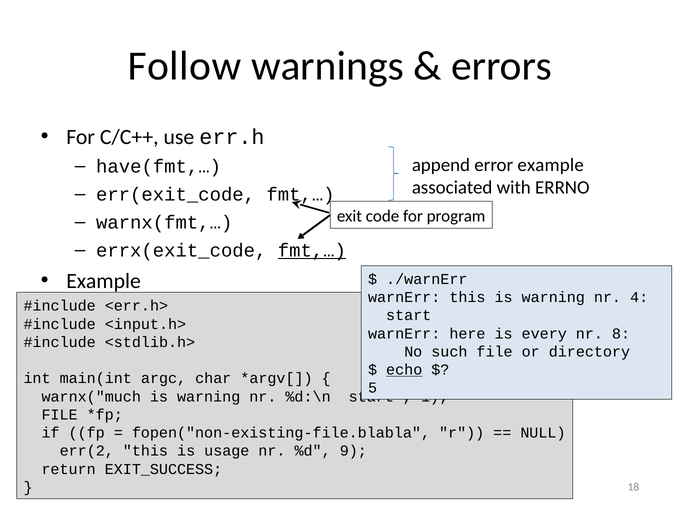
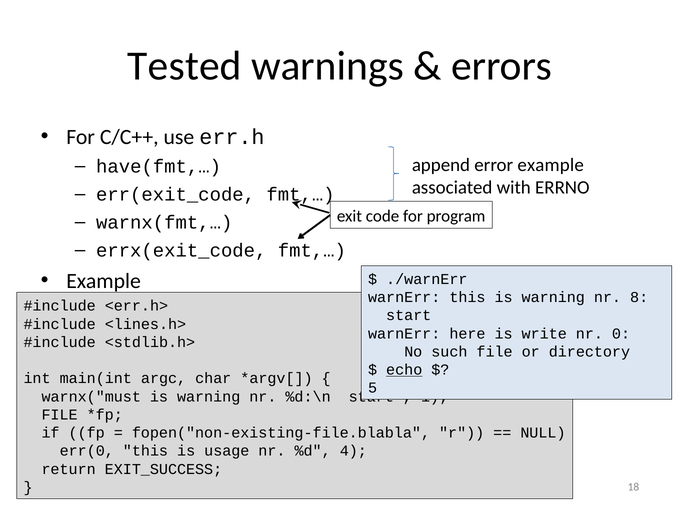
Follow: Follow -> Tested
fmt,… at (312, 250) underline: present -> none
4: 4 -> 8
<input.h>: <input.h> -> <lines.h>
every: every -> write
8: 8 -> 0
warnx("much: warnx("much -> warnx("must
err(2: err(2 -> err(0
9: 9 -> 4
